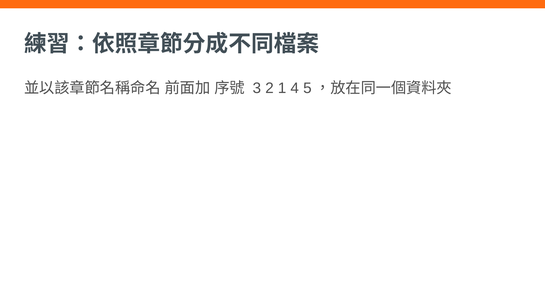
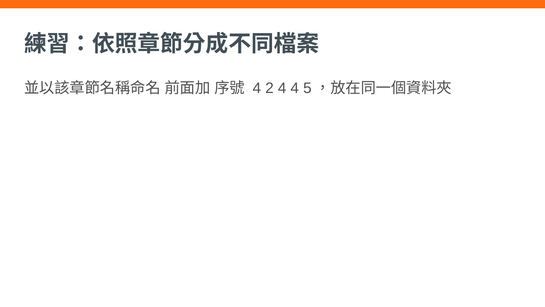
3 at (257, 88): 3 -> 4
2 1: 1 -> 4
